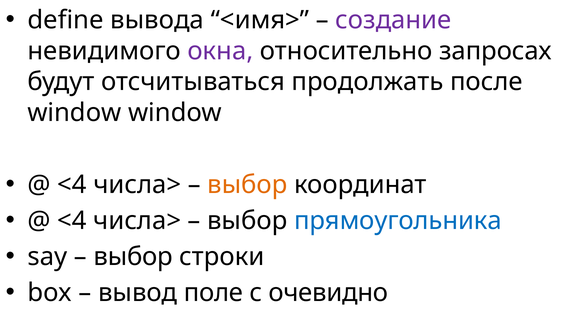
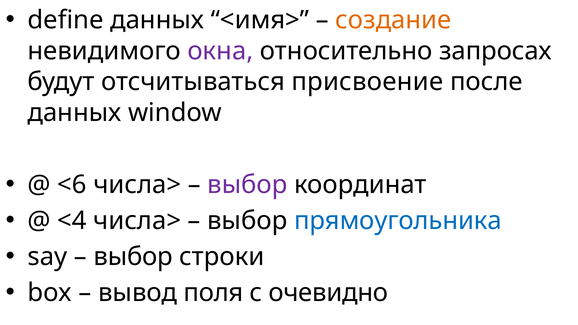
define вывода: вывода -> данных
создание colour: purple -> orange
продолжать: продолжать -> присвоение
window at (74, 113): window -> данных
<4 at (72, 185): <4 -> <6
выбор at (247, 185) colour: orange -> purple
поле: поле -> поля
